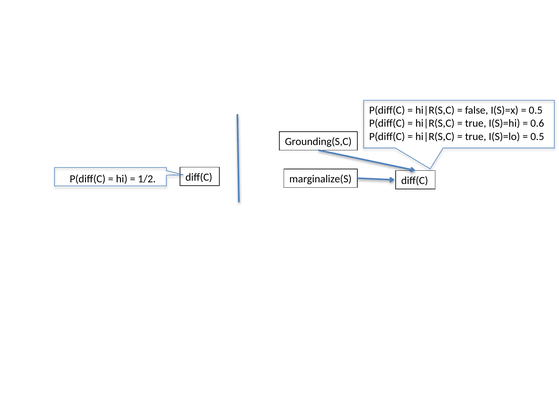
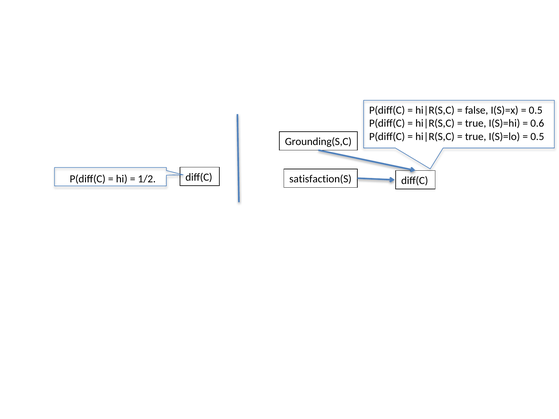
marginalize(S: marginalize(S -> satisfaction(S
